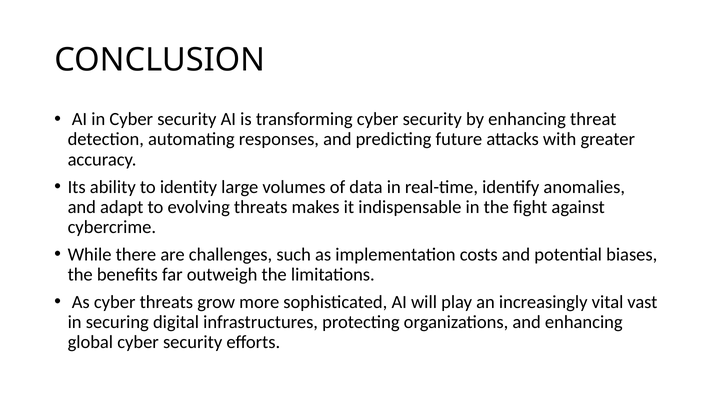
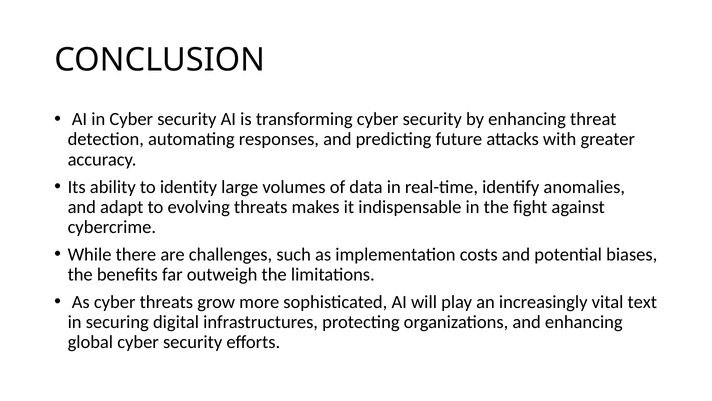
vast: vast -> text
